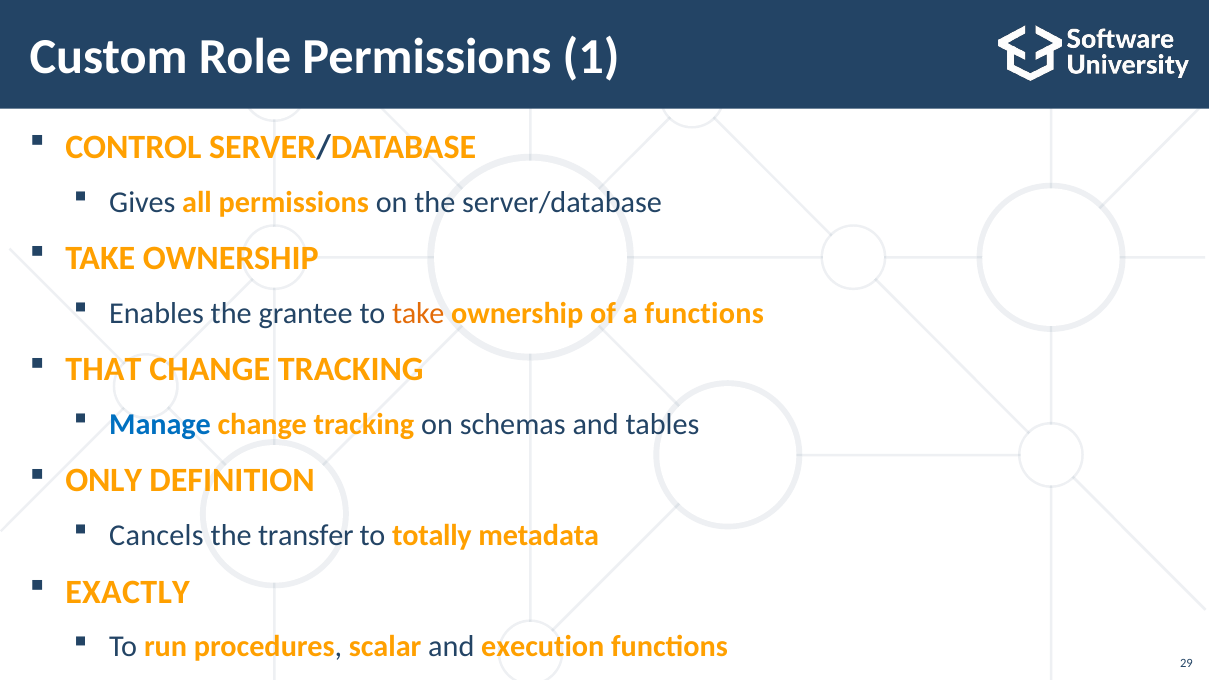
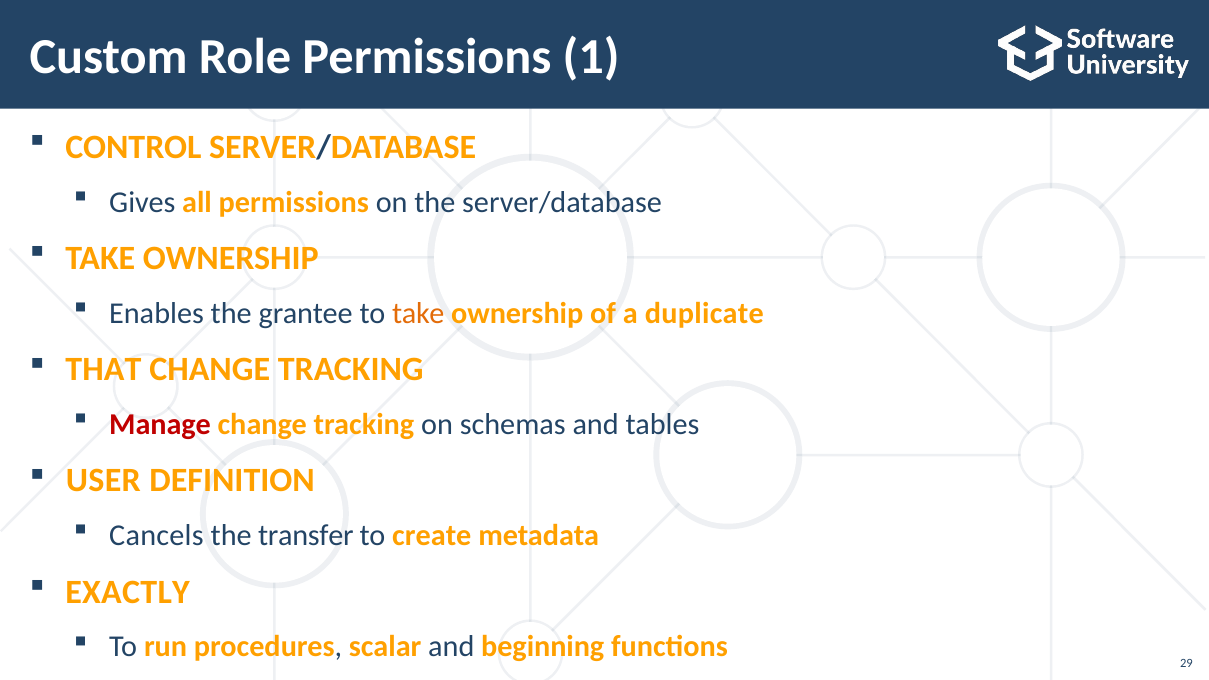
a functions: functions -> duplicate
Manage colour: blue -> red
ONLY: ONLY -> USER
totally: totally -> create
execution: execution -> beginning
